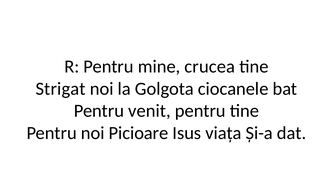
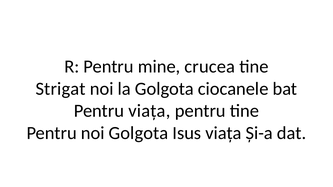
Pentru venit: venit -> viața
noi Picioare: Picioare -> Golgota
